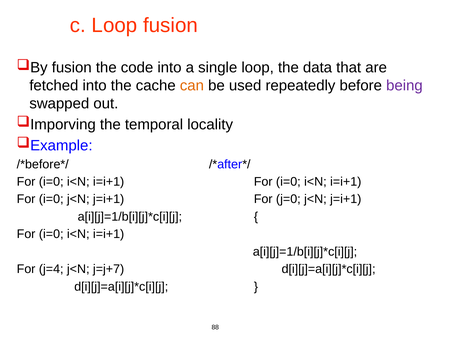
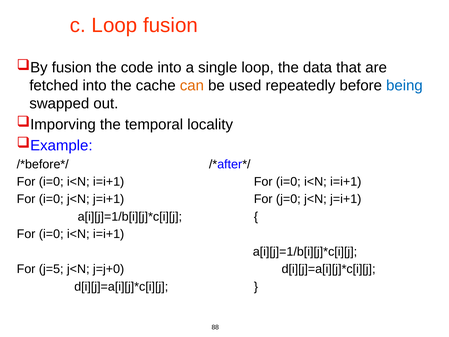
being colour: purple -> blue
j=4: j=4 -> j=5
j=j+7: j=j+7 -> j=j+0
